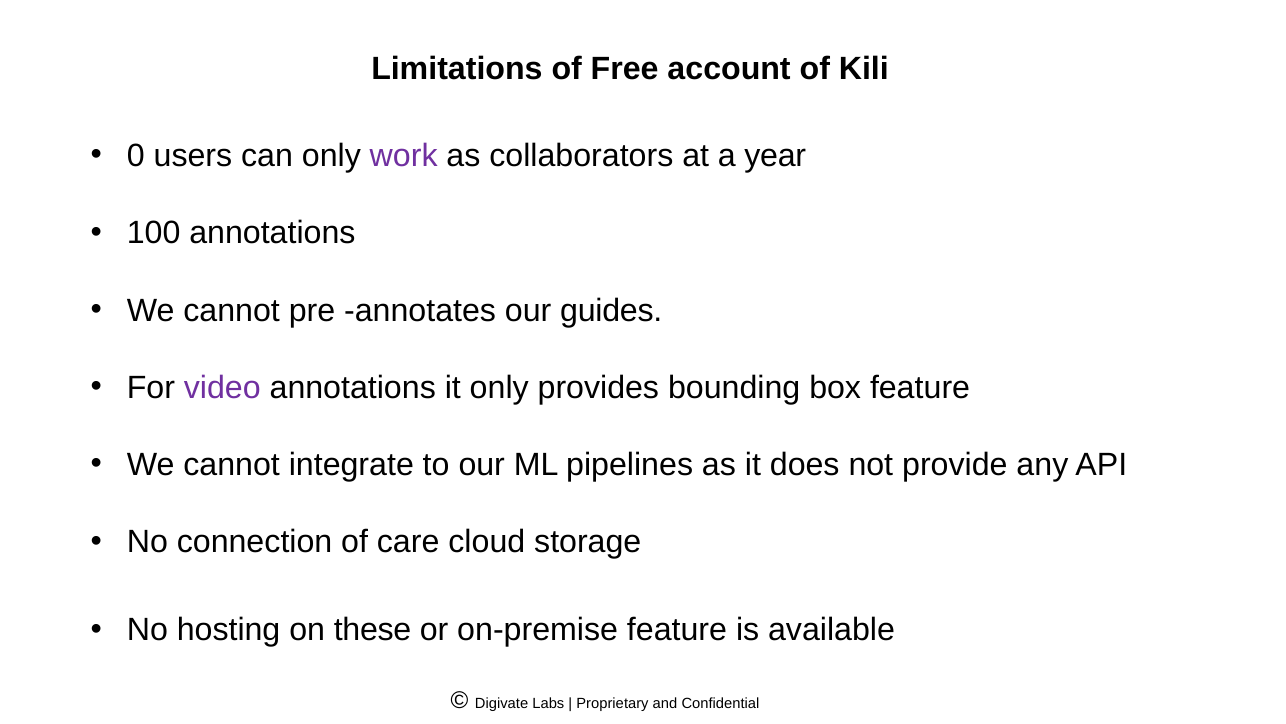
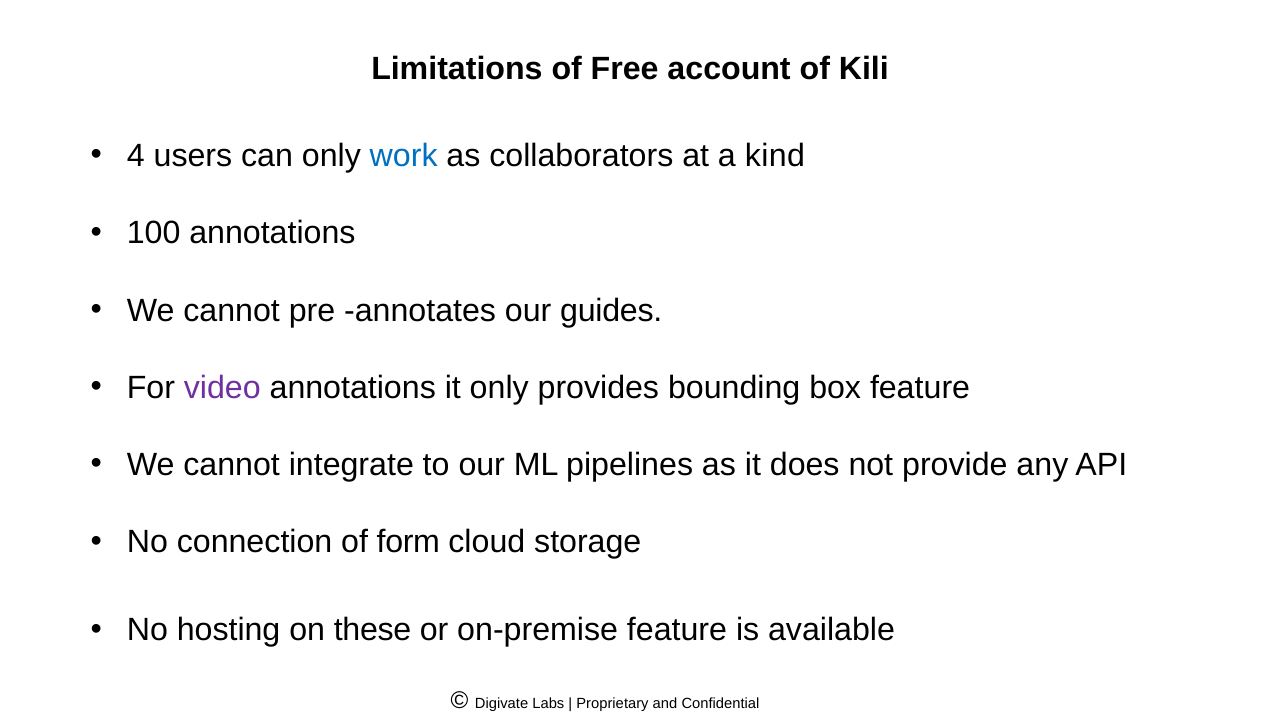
0: 0 -> 4
work colour: purple -> blue
year: year -> kind
care: care -> form
